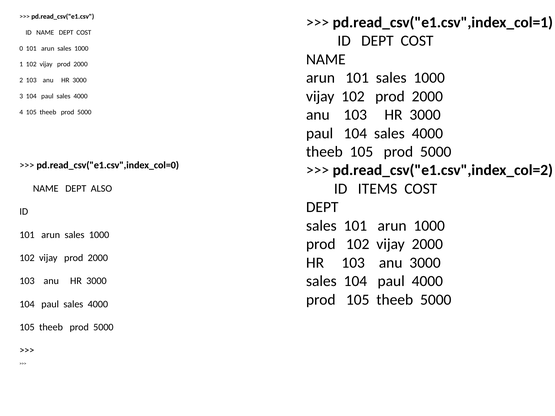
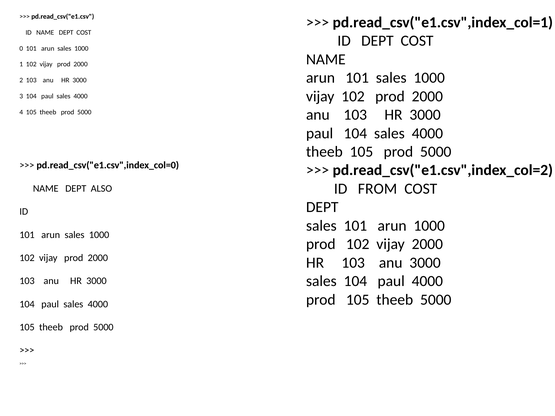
ITEMS: ITEMS -> FROM
